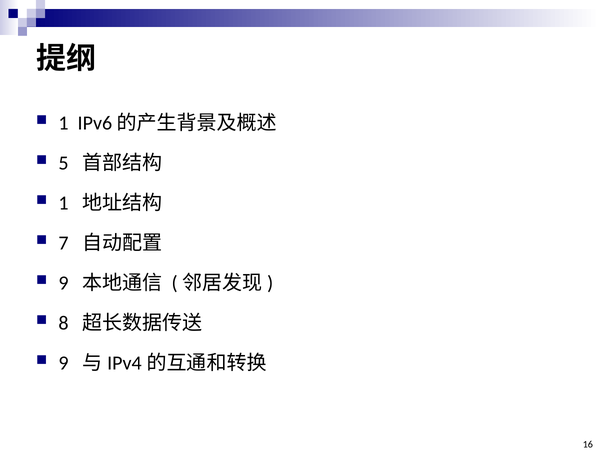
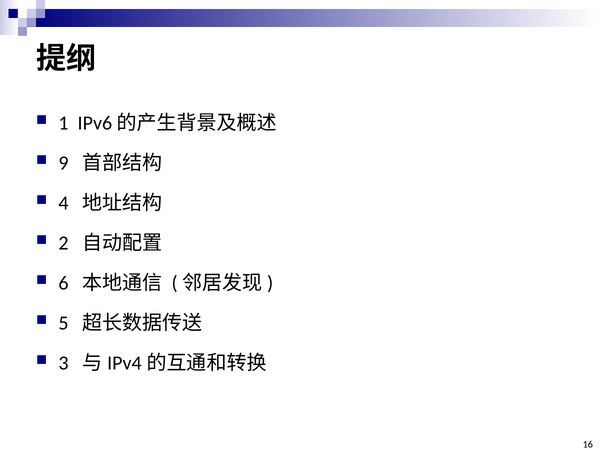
5: 5 -> 9
1 at (64, 203): 1 -> 4
7: 7 -> 2
9 at (64, 283): 9 -> 6
8: 8 -> 5
9 at (64, 363): 9 -> 3
